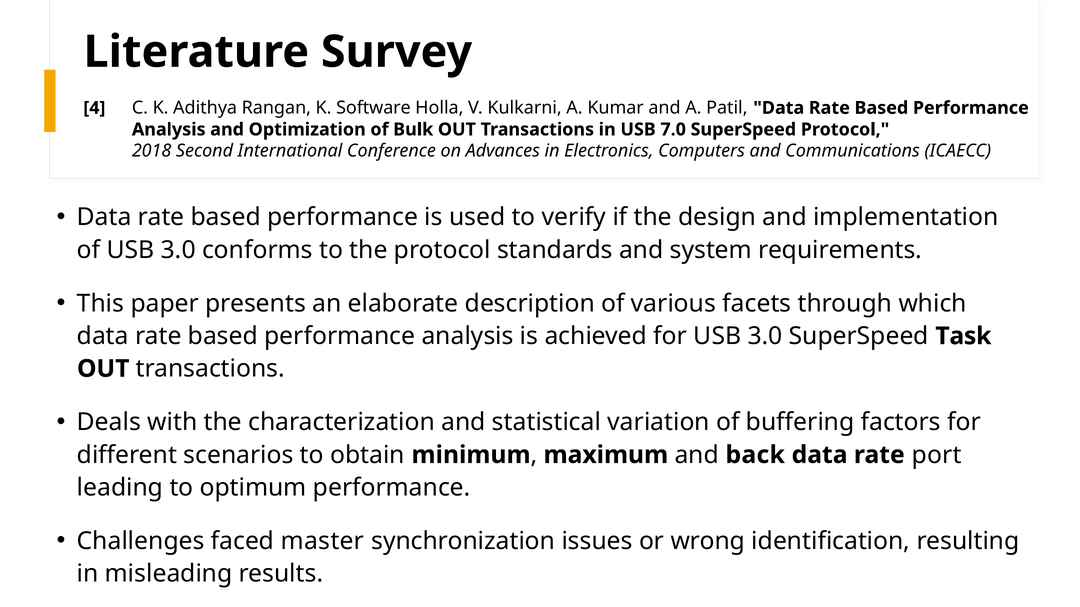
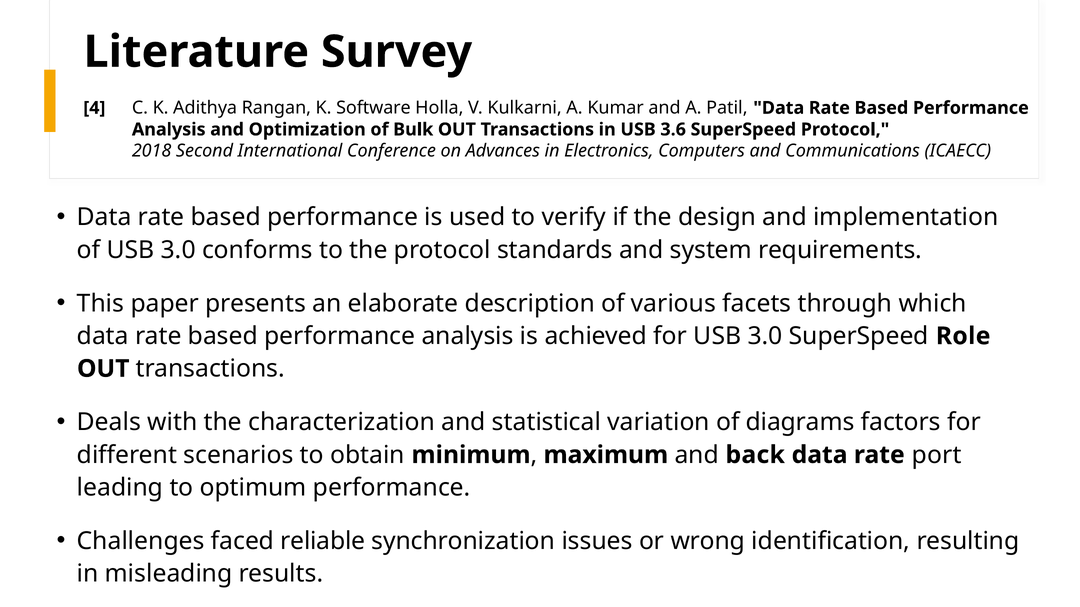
7.0: 7.0 -> 3.6
Task: Task -> Role
buffering: buffering -> diagrams
master: master -> reliable
